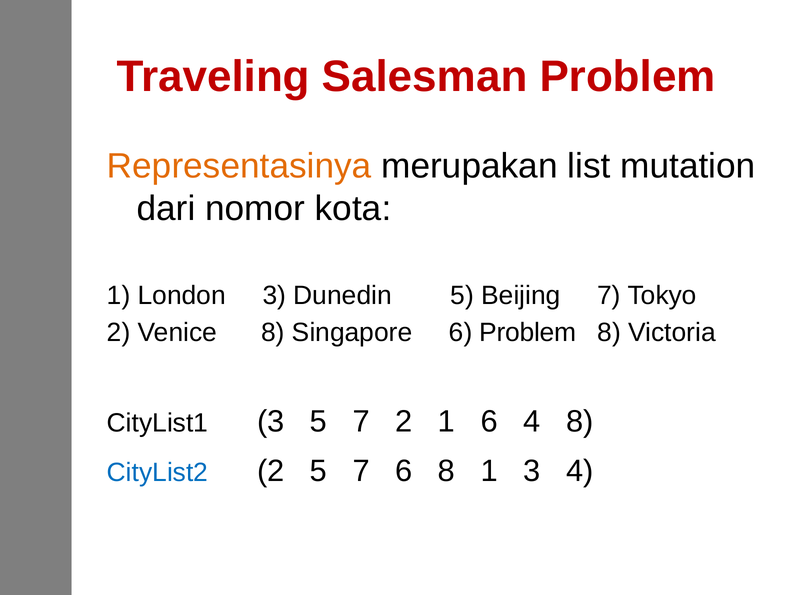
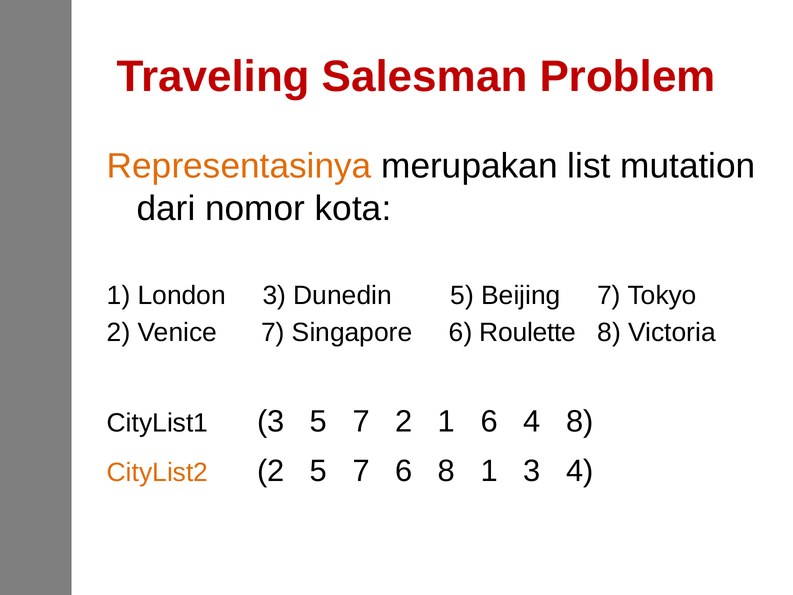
Venice 8: 8 -> 7
6 Problem: Problem -> Roulette
CityList2 colour: blue -> orange
